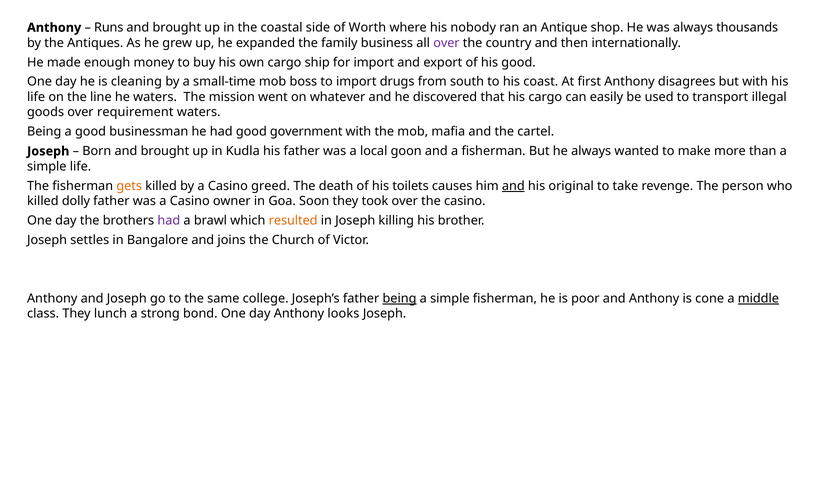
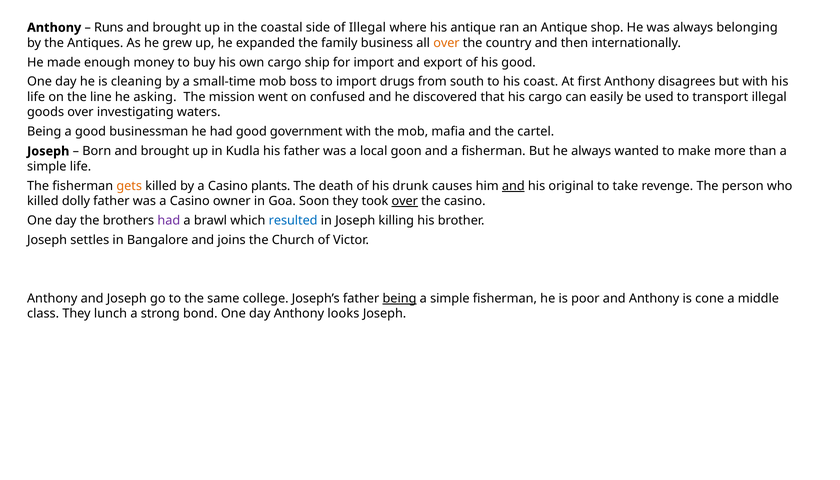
of Worth: Worth -> Illegal
his nobody: nobody -> antique
thousands: thousands -> belonging
over at (446, 43) colour: purple -> orange
he waters: waters -> asking
whatever: whatever -> confused
requirement: requirement -> investigating
greed: greed -> plants
toilets: toilets -> drunk
over at (405, 201) underline: none -> present
resulted colour: orange -> blue
middle underline: present -> none
